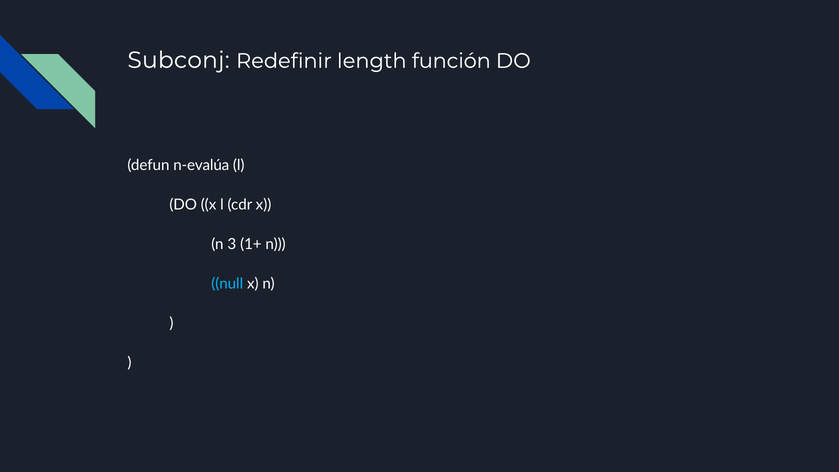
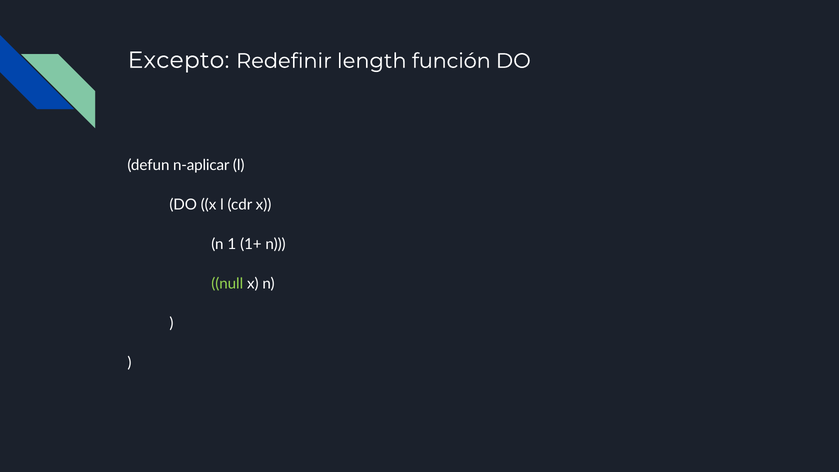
Subconj: Subconj -> Excepto
n-evalúa: n-evalúa -> n-aplicar
3: 3 -> 1
null colour: light blue -> light green
